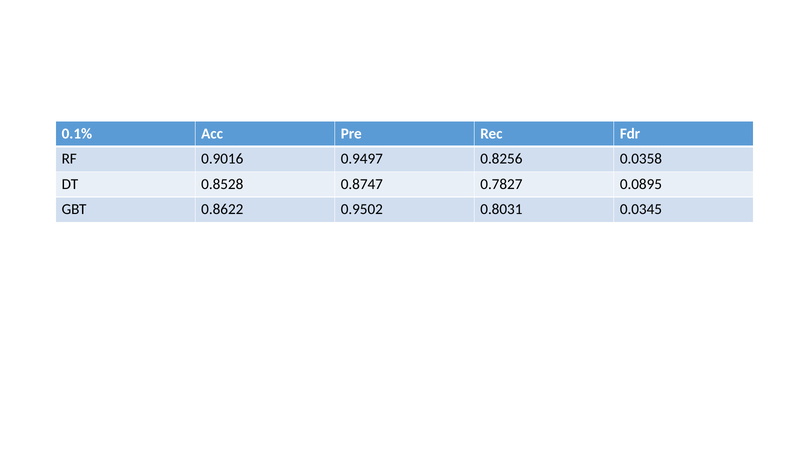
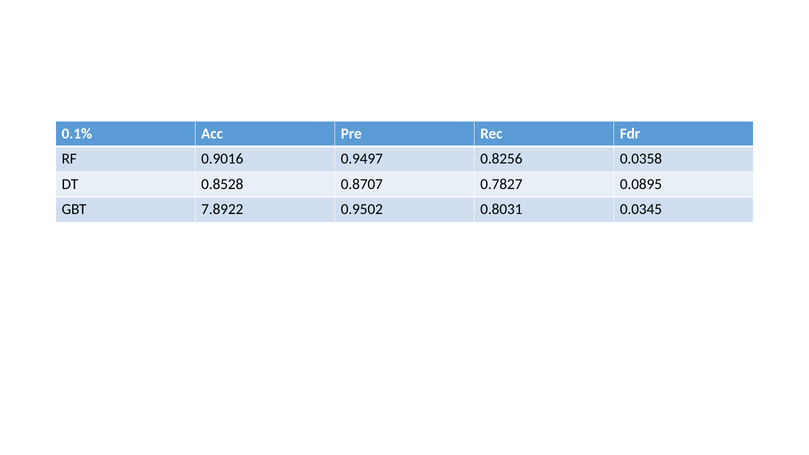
0.8747: 0.8747 -> 0.8707
0.8622: 0.8622 -> 7.8922
